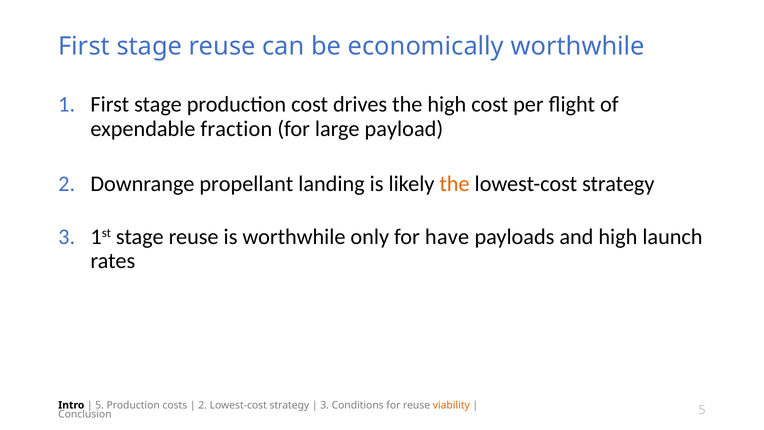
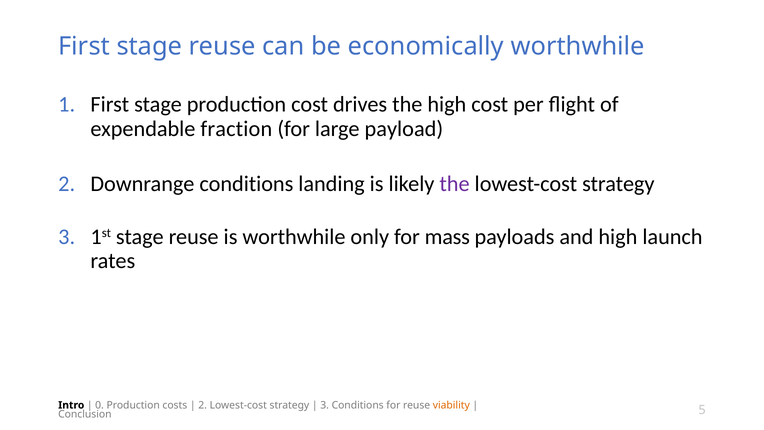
Downrange propellant: propellant -> conditions
the at (455, 184) colour: orange -> purple
have: have -> mass
5 at (100, 405): 5 -> 0
